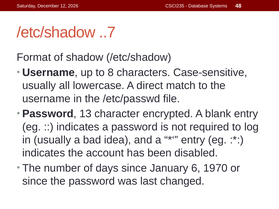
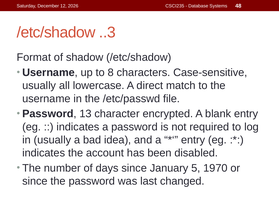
..7: ..7 -> ..3
6: 6 -> 5
